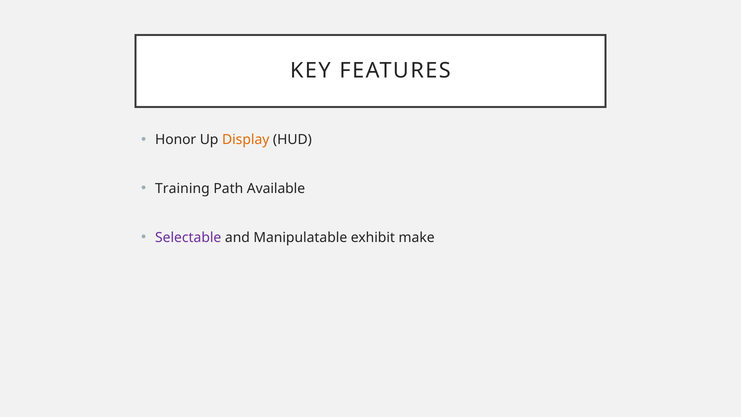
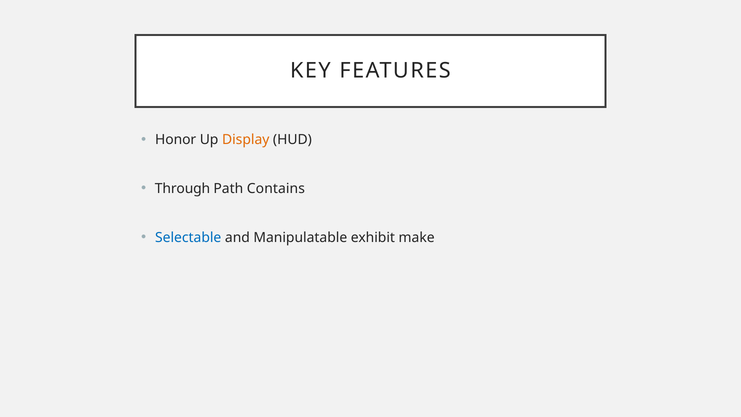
Training: Training -> Through
Available: Available -> Contains
Selectable colour: purple -> blue
